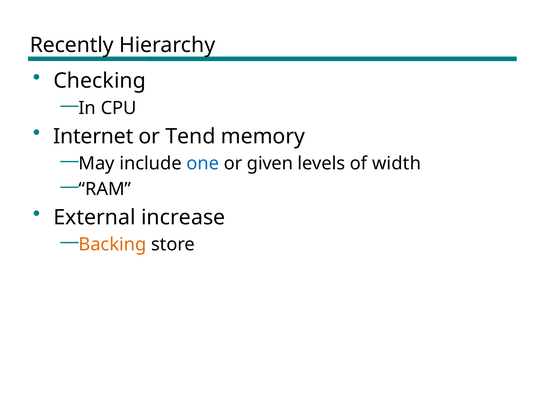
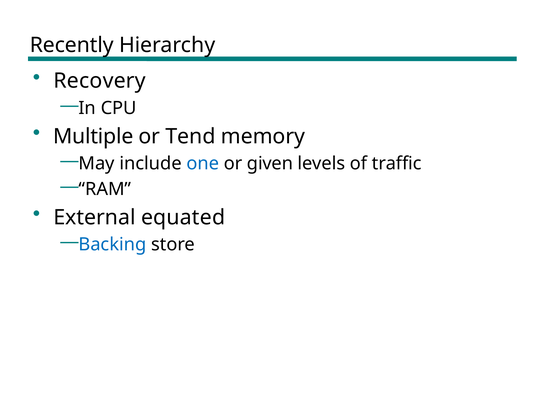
Checking: Checking -> Recovery
Internet: Internet -> Multiple
width: width -> traffic
increase: increase -> equated
Backing colour: orange -> blue
